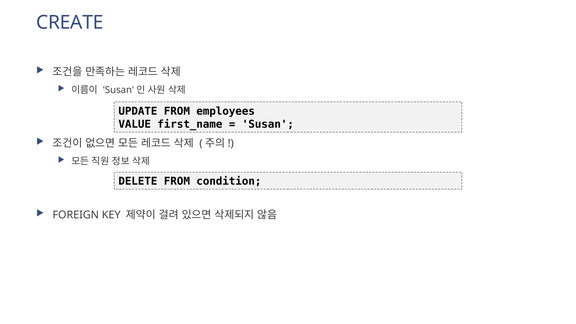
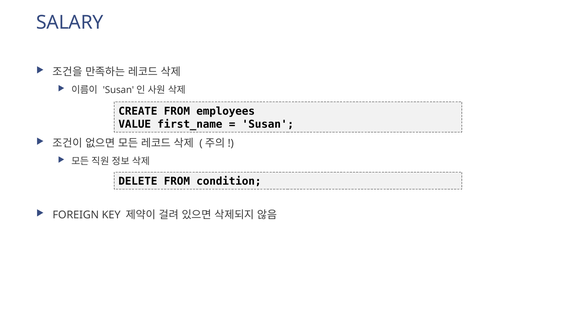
CREATE: CREATE -> SALARY
UPDATE: UPDATE -> CREATE
